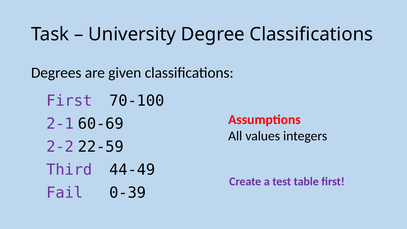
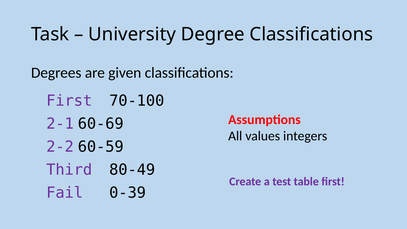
22-59: 22-59 -> 60-59
44-49: 44-49 -> 80-49
